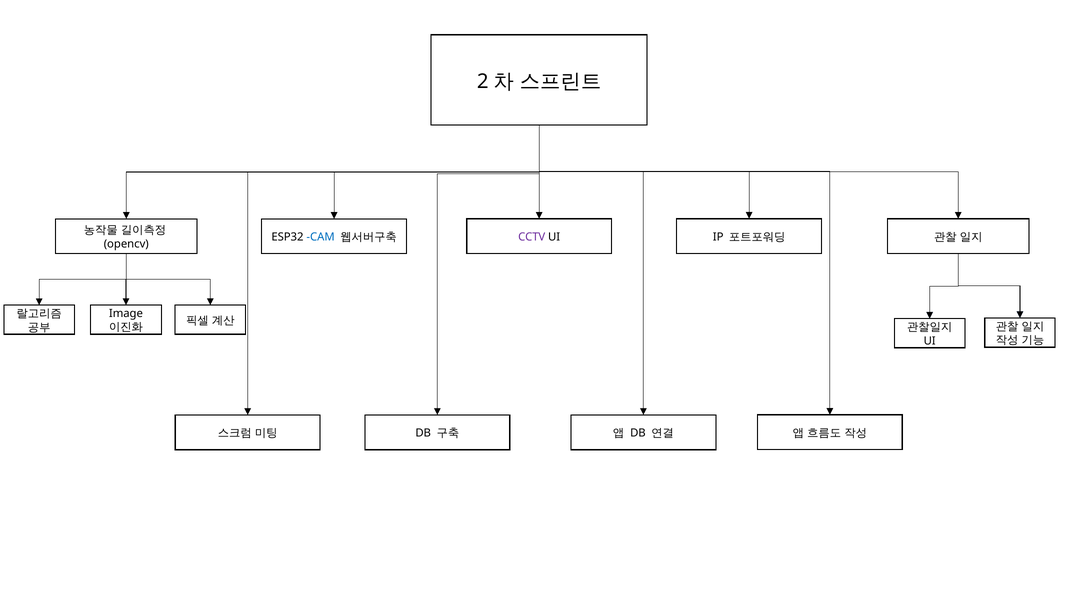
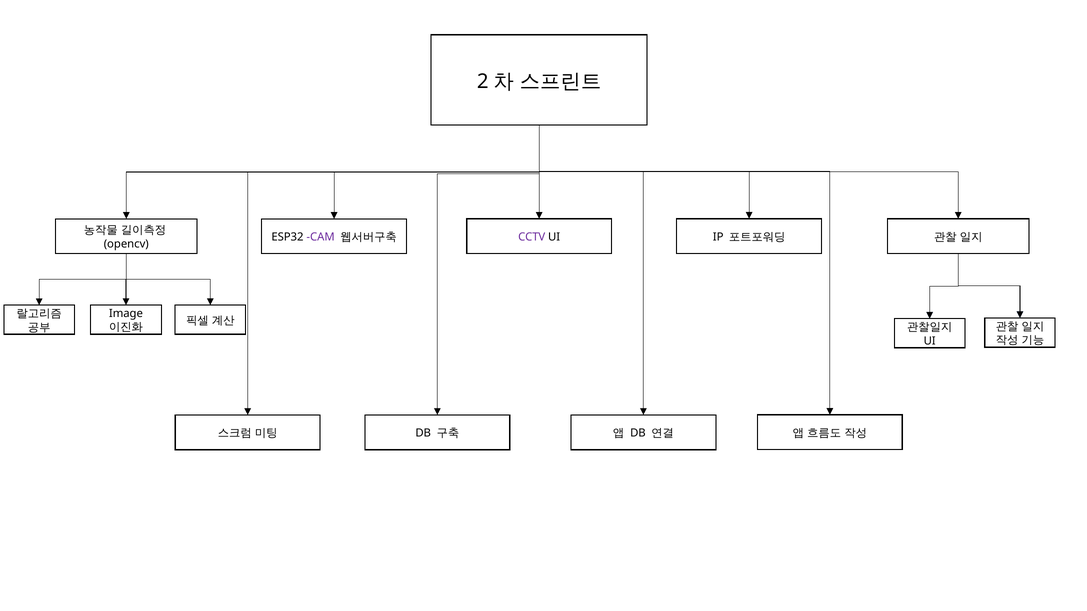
CAM colour: blue -> purple
